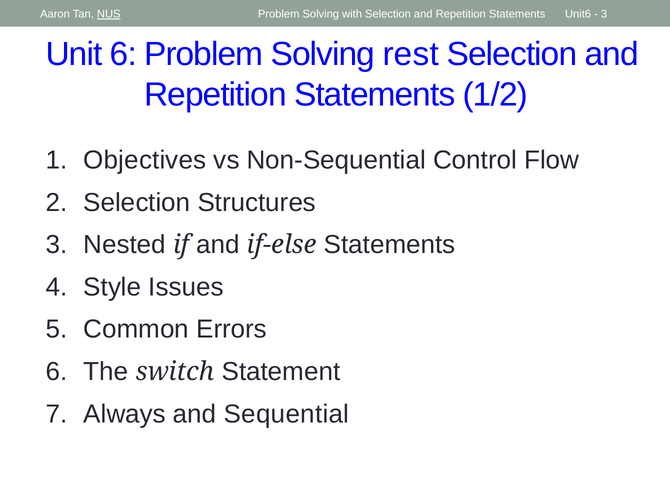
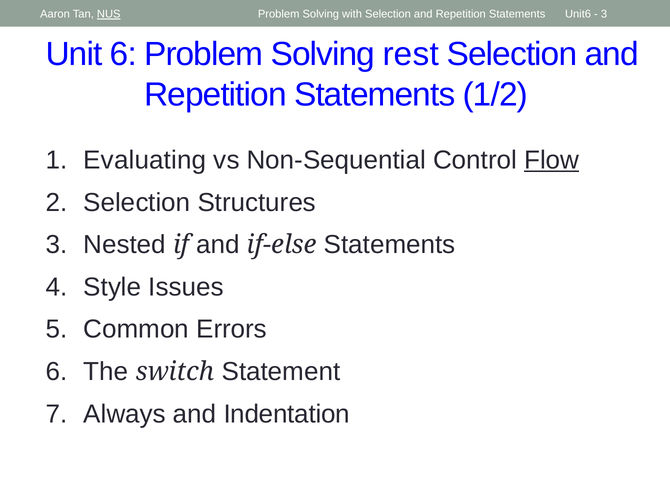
Objectives: Objectives -> Evaluating
Flow underline: none -> present
Sequential: Sequential -> Indentation
